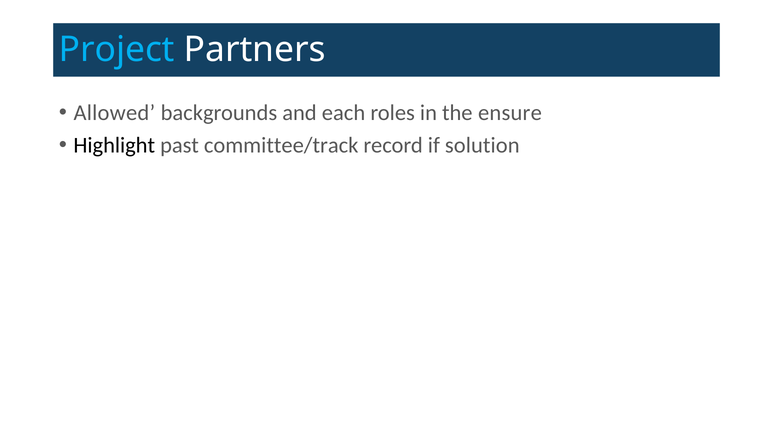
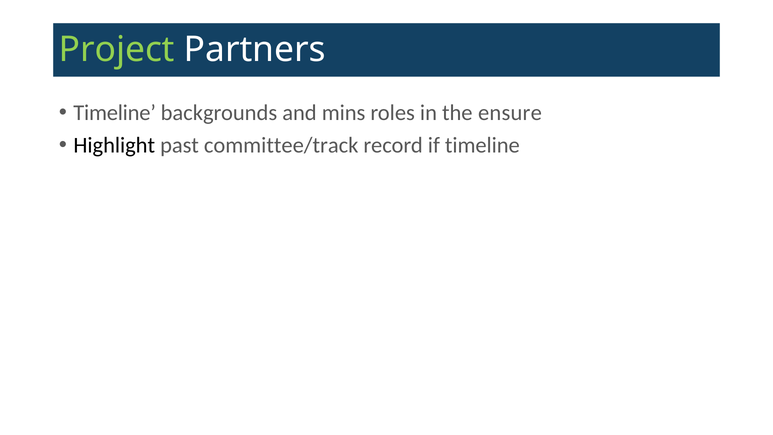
Project colour: light blue -> light green
Allowed at (114, 113): Allowed -> Timeline
each: each -> mins
if solution: solution -> timeline
